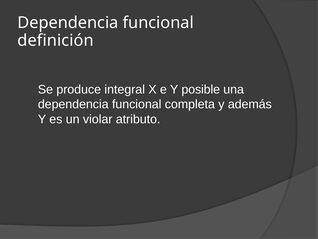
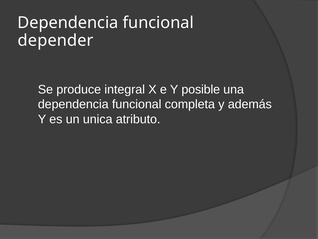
definición: definición -> depender
violar: violar -> unica
